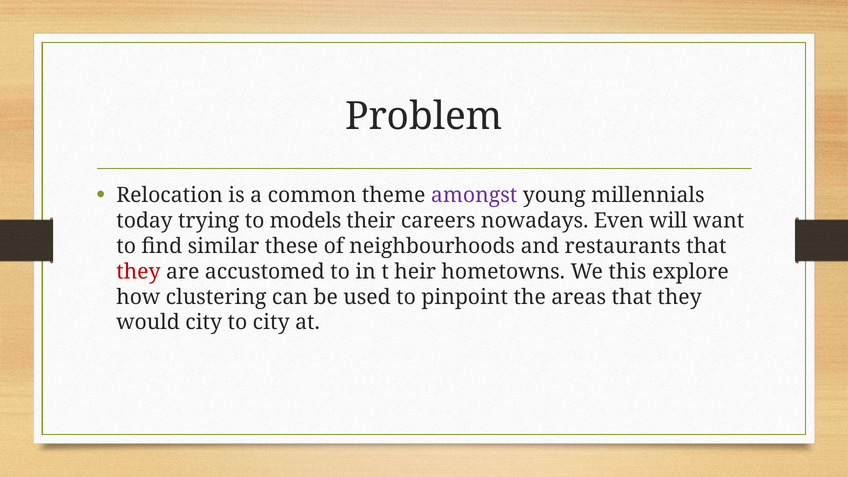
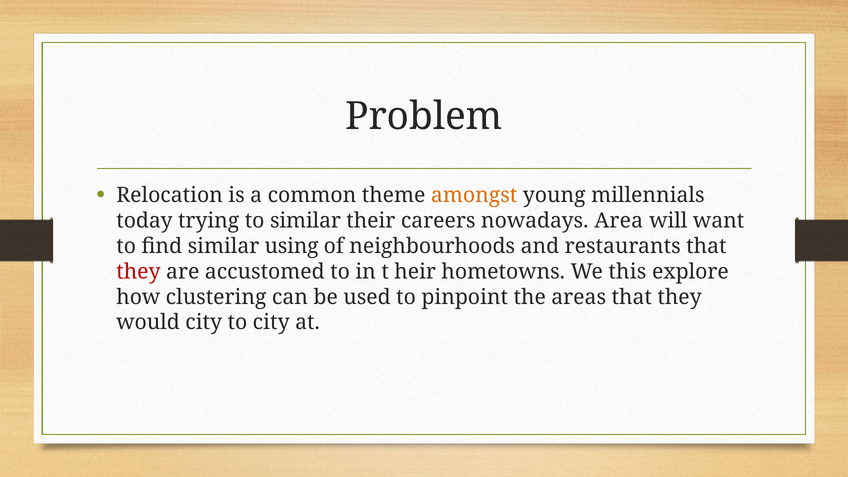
amongst colour: purple -> orange
to models: models -> similar
Even: Even -> Area
these: these -> using
